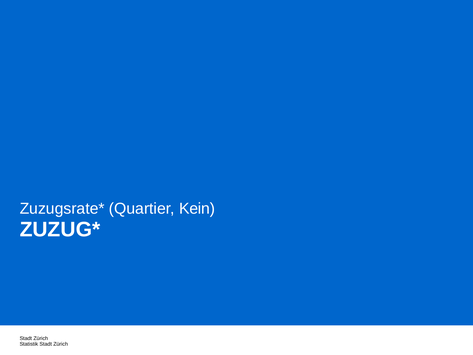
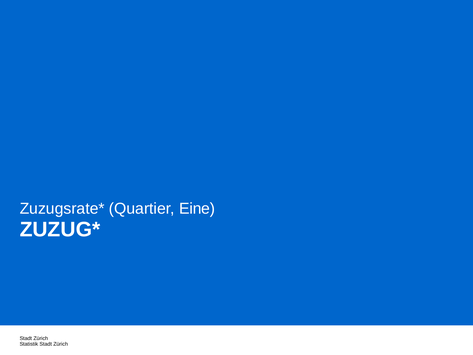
Kein: Kein -> Eine
